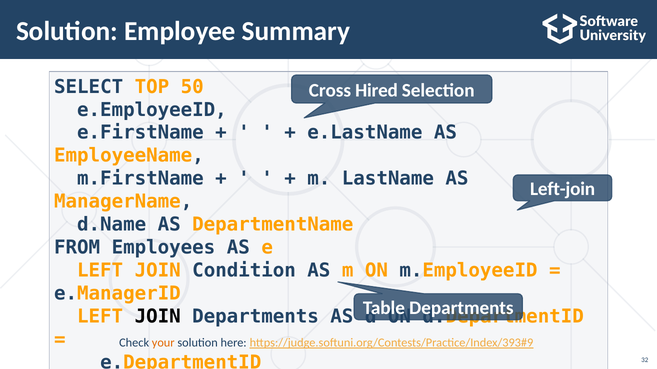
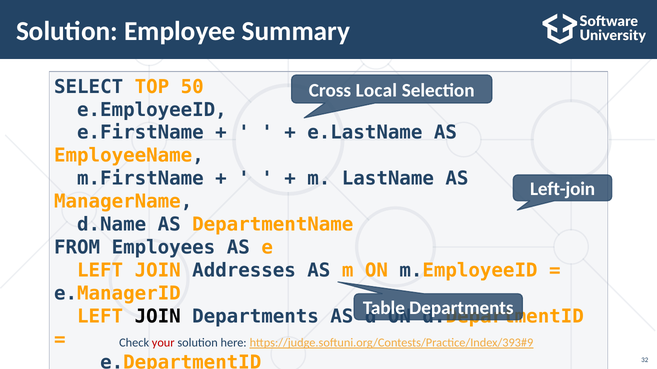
Hired: Hired -> Local
Condition: Condition -> Addresses
your colour: orange -> red
